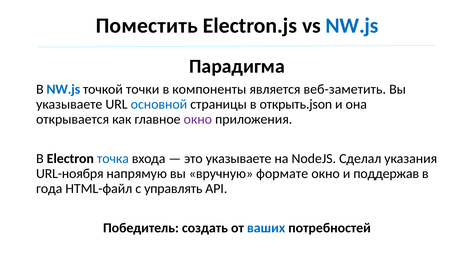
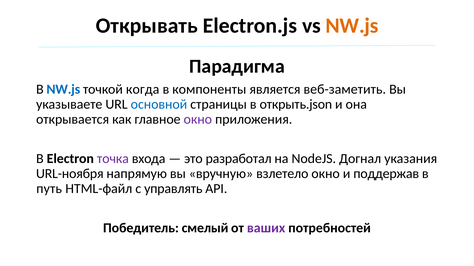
Поместить: Поместить -> Открывать
NW.js at (352, 26) colour: blue -> orange
точки: точки -> когда
точка colour: blue -> purple
это указываете: указываете -> разработал
Сделал: Сделал -> Догнал
формате: формате -> взлетело
года: года -> путь
создать: создать -> смелый
ваших colour: blue -> purple
